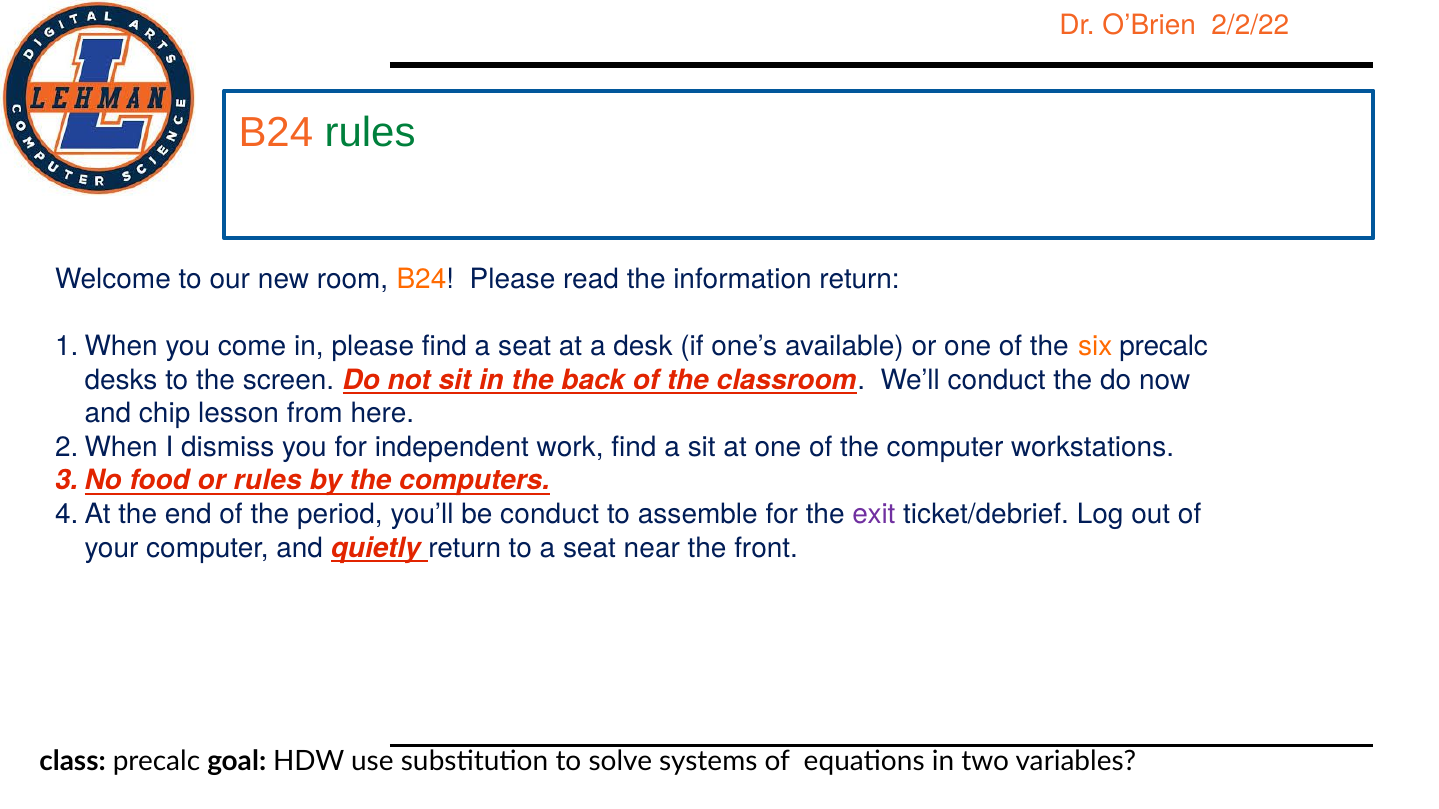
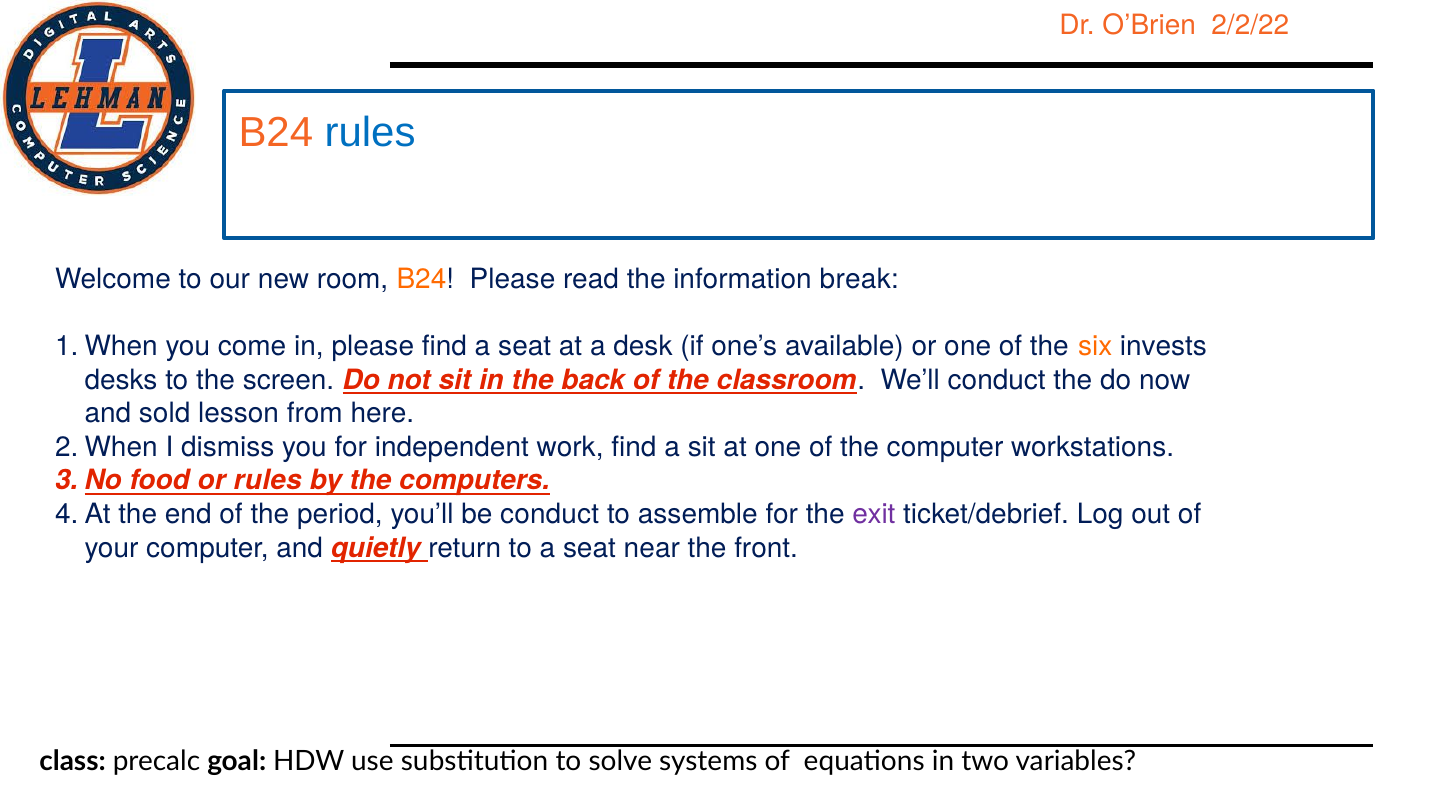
rules at (370, 133) colour: green -> blue
information return: return -> break
six precalc: precalc -> invests
chip: chip -> sold
